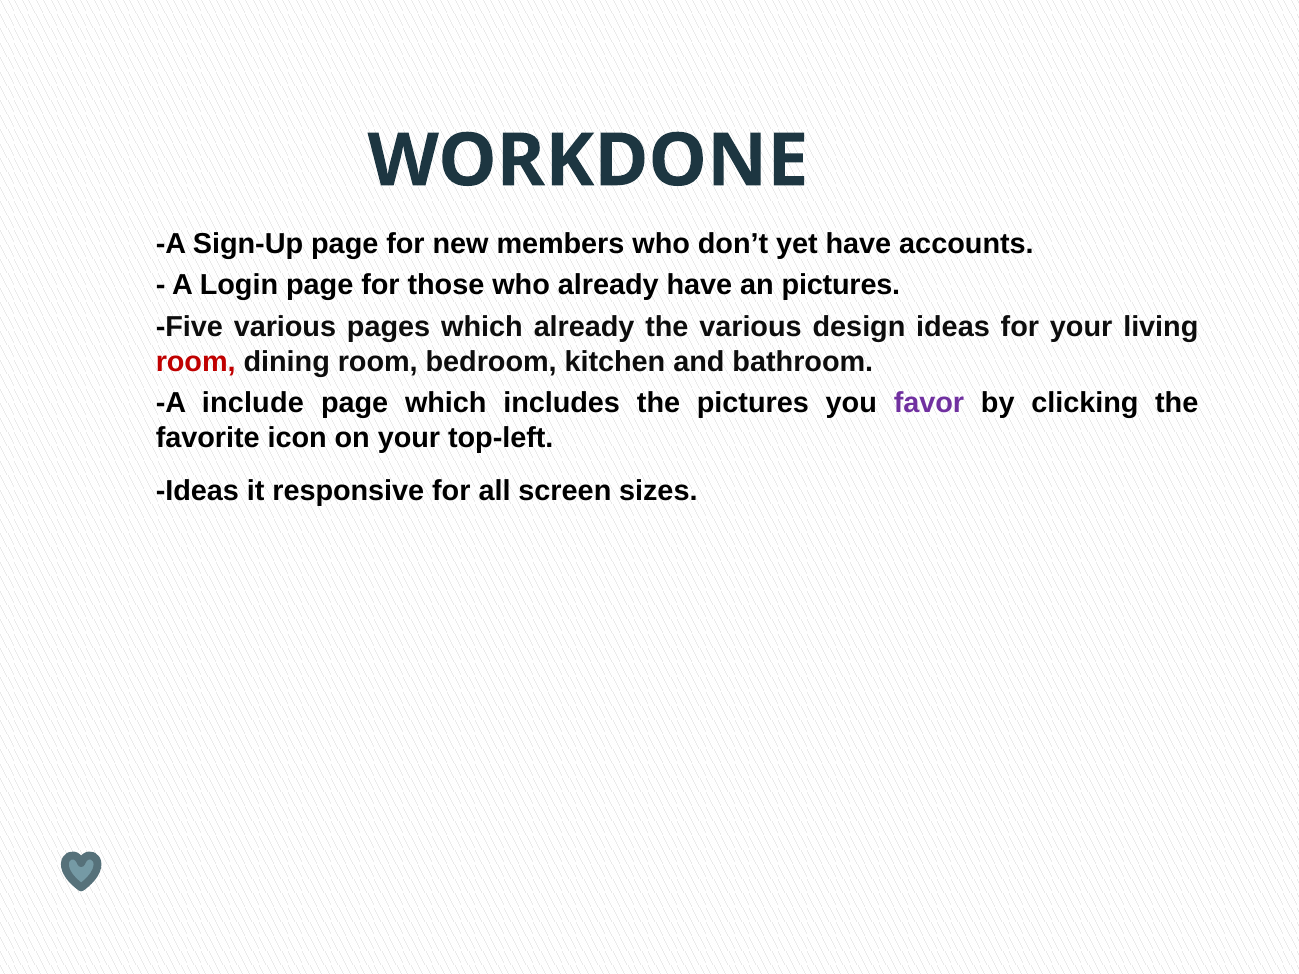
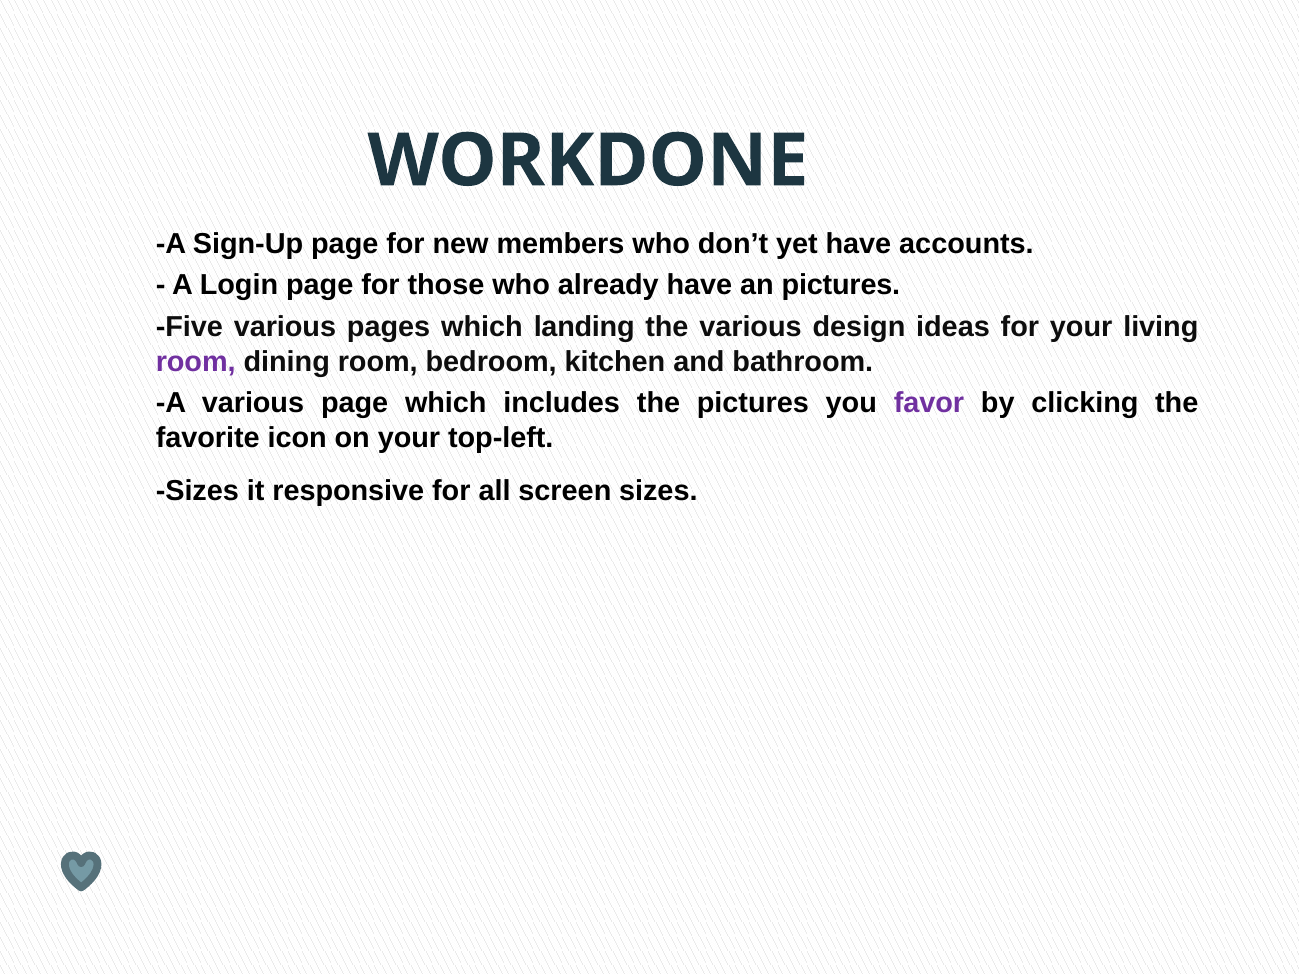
which already: already -> landing
room at (196, 362) colour: red -> purple
A include: include -> various
Ideas at (197, 491): Ideas -> Sizes
